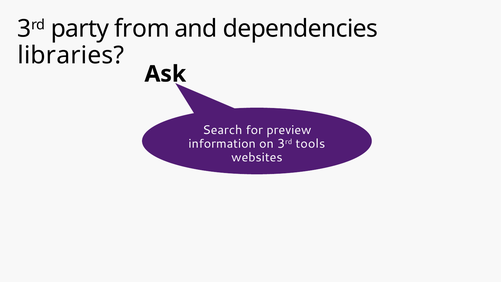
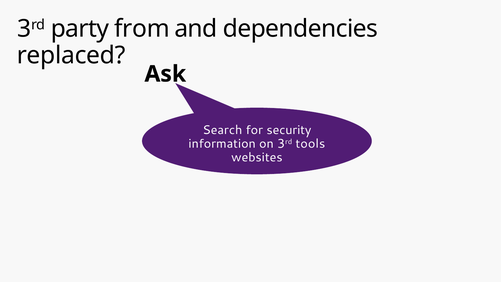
libraries: libraries -> replaced
preview: preview -> security
